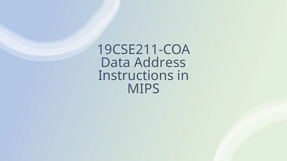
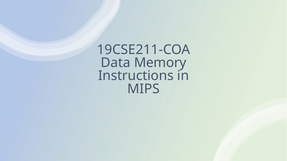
Address: Address -> Memory
